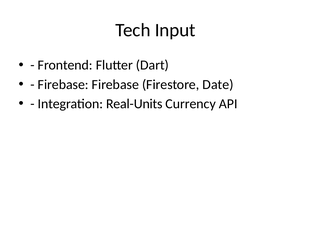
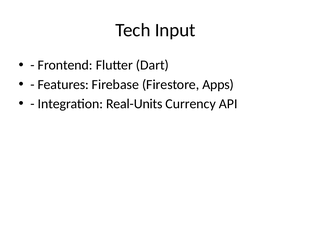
Firebase at (63, 85): Firebase -> Features
Date: Date -> Apps
